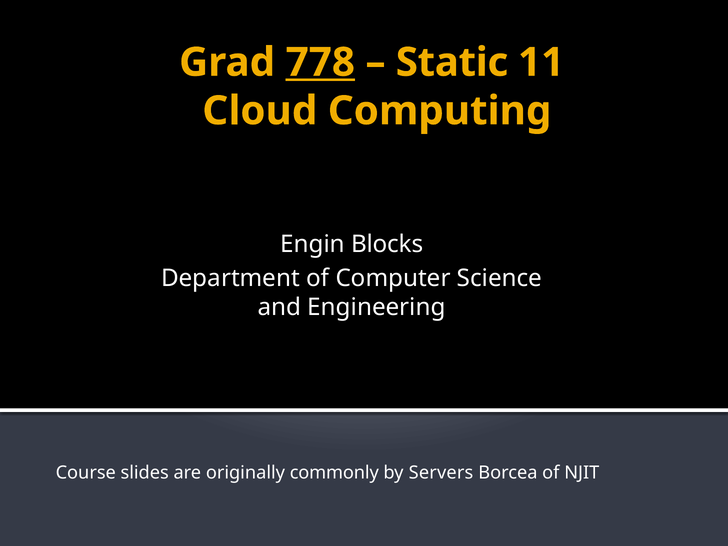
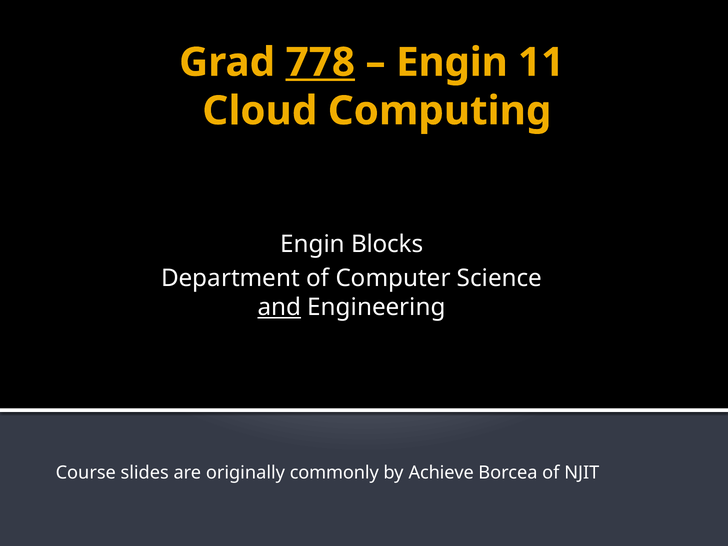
Static at (452, 62): Static -> Engin
and underline: none -> present
Servers: Servers -> Achieve
